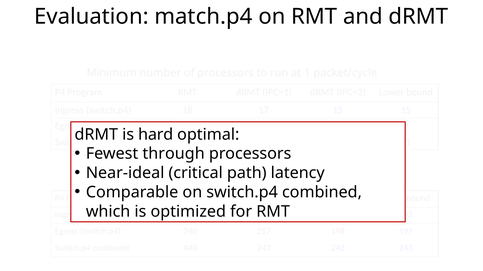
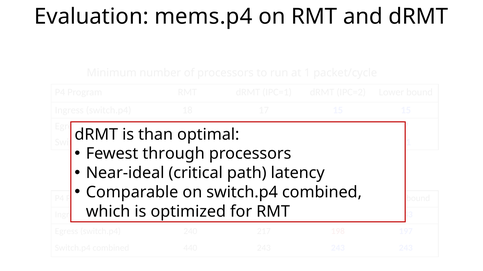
match.p4: match.p4 -> mems.p4
hard: hard -> than
